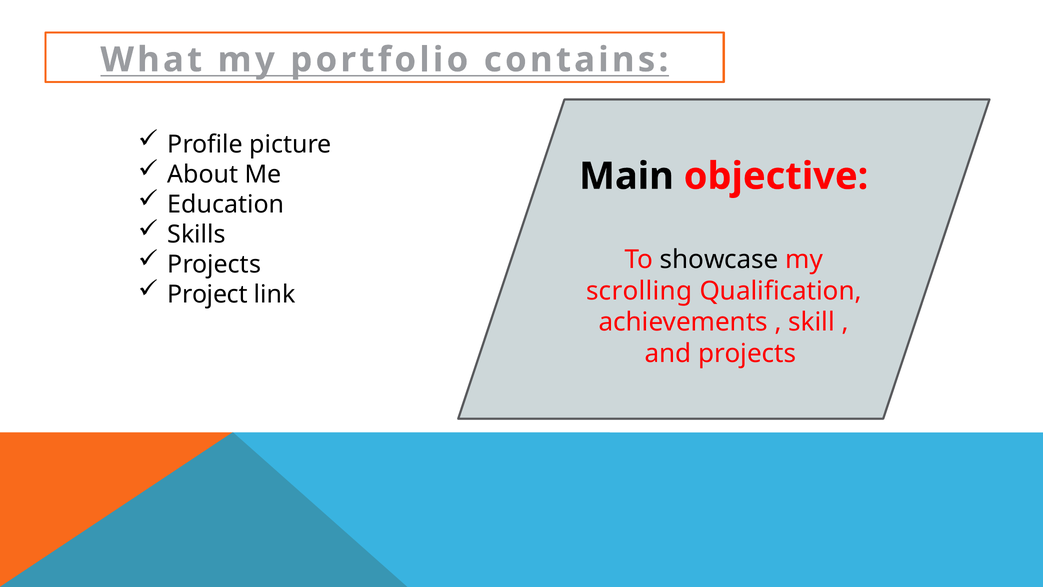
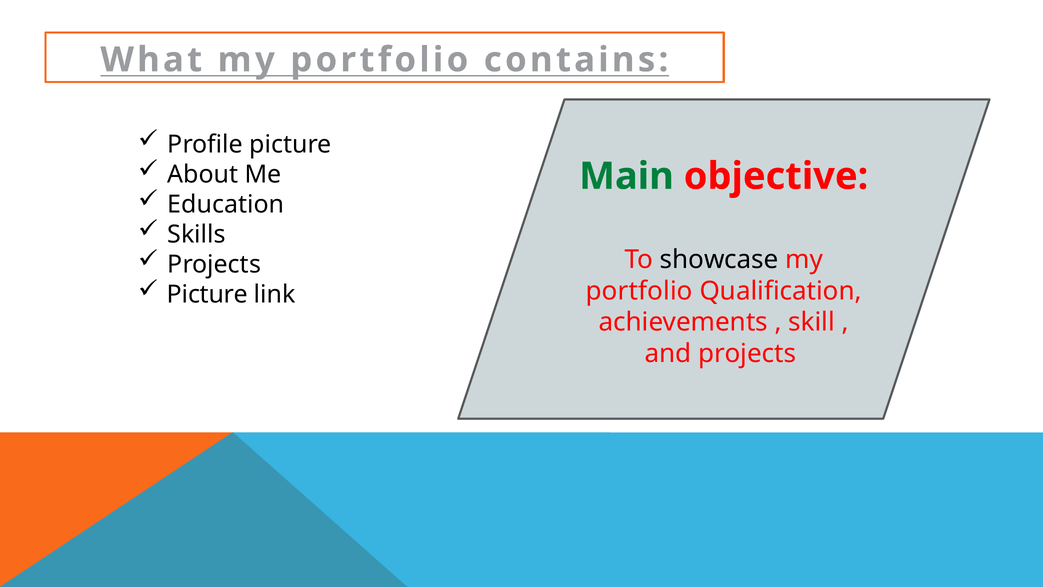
Main colour: black -> green
Project at (207, 294): Project -> Picture
scrolling at (639, 291): scrolling -> portfolio
